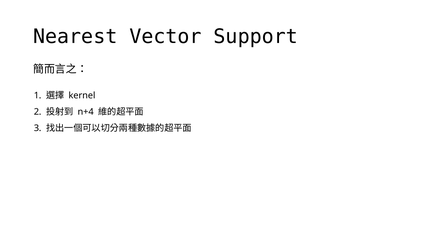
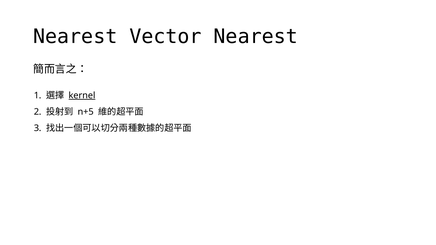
Vector Support: Support -> Nearest
kernel underline: none -> present
n+4: n+4 -> n+5
